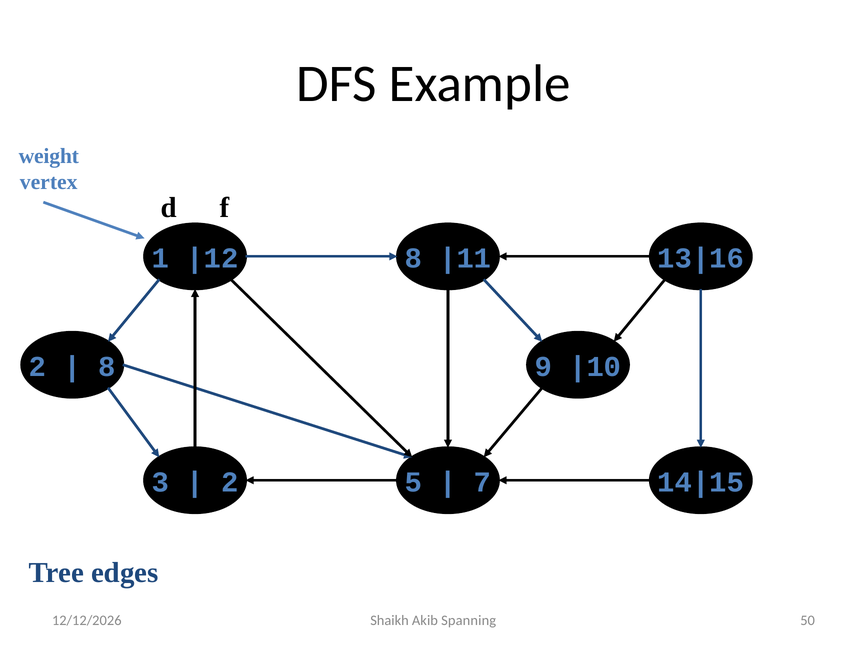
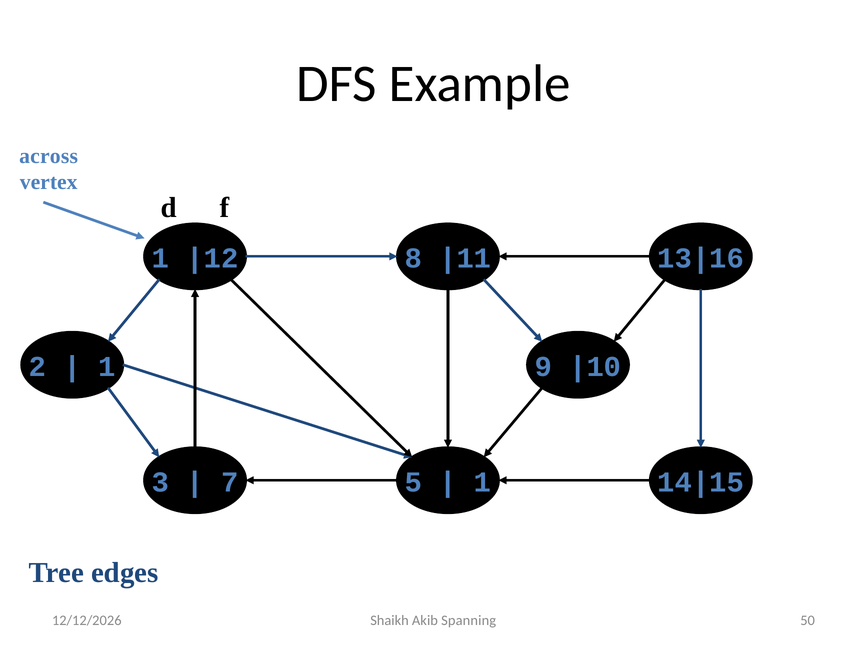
weight: weight -> across
8 at (107, 367): 8 -> 1
2 at (230, 482): 2 -> 7
7 at (483, 482): 7 -> 1
